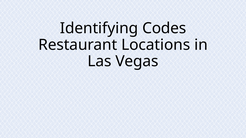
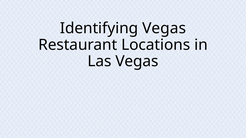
Identifying Codes: Codes -> Vegas
